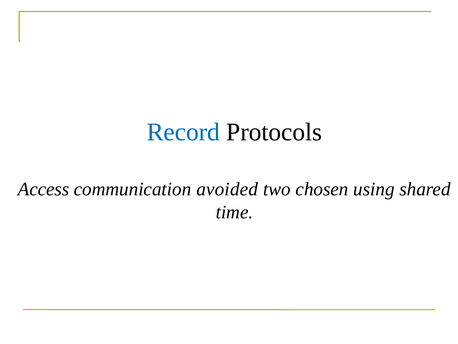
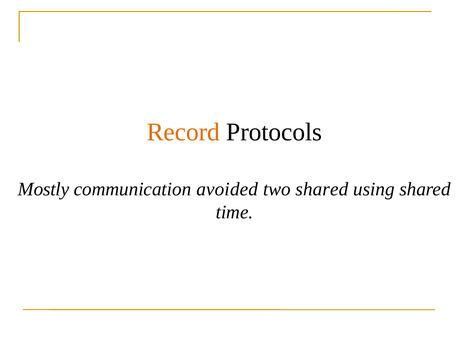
Record colour: blue -> orange
Access: Access -> Mostly
two chosen: chosen -> shared
